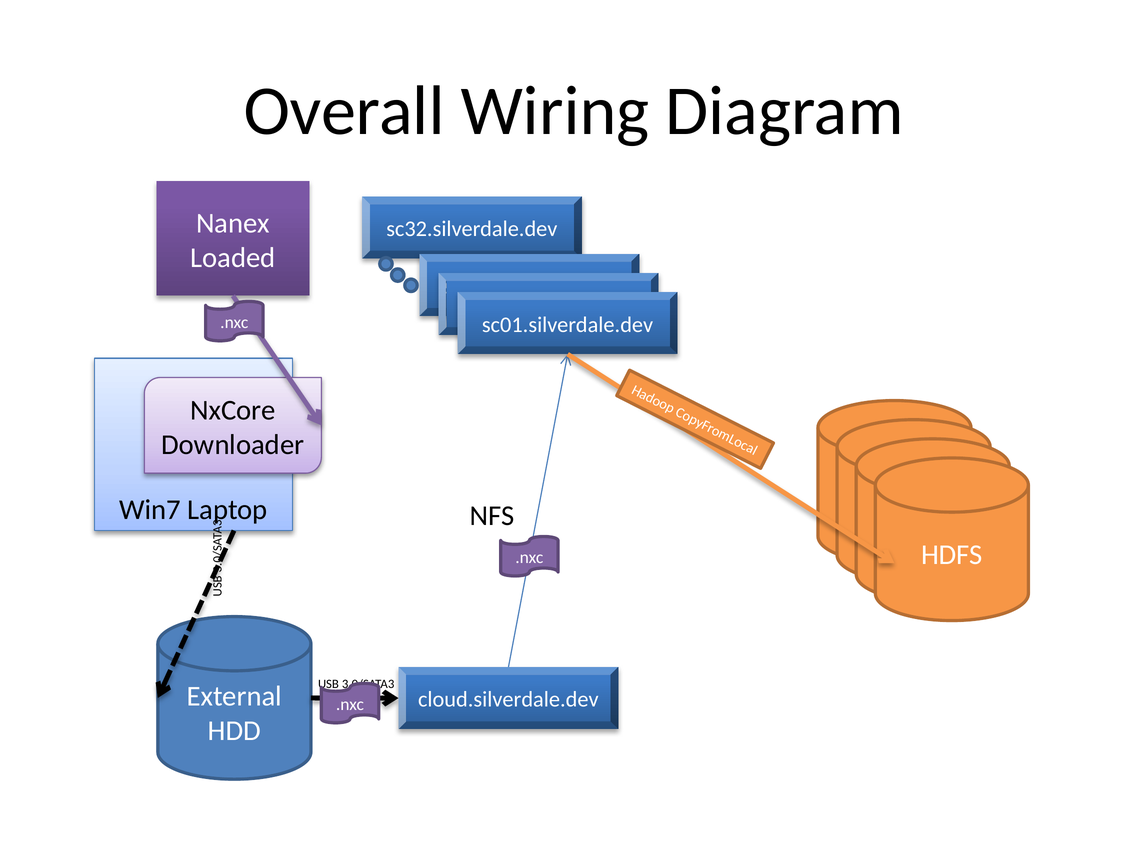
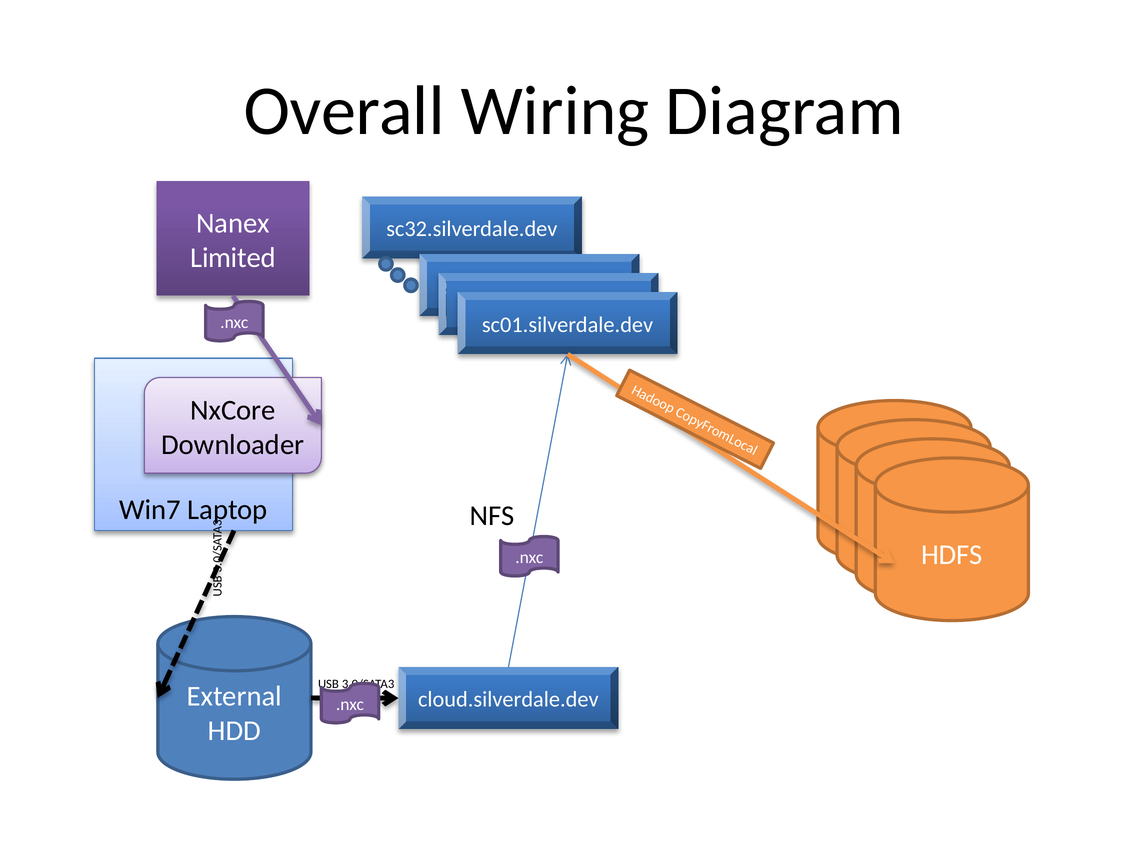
Loaded: Loaded -> Limited
